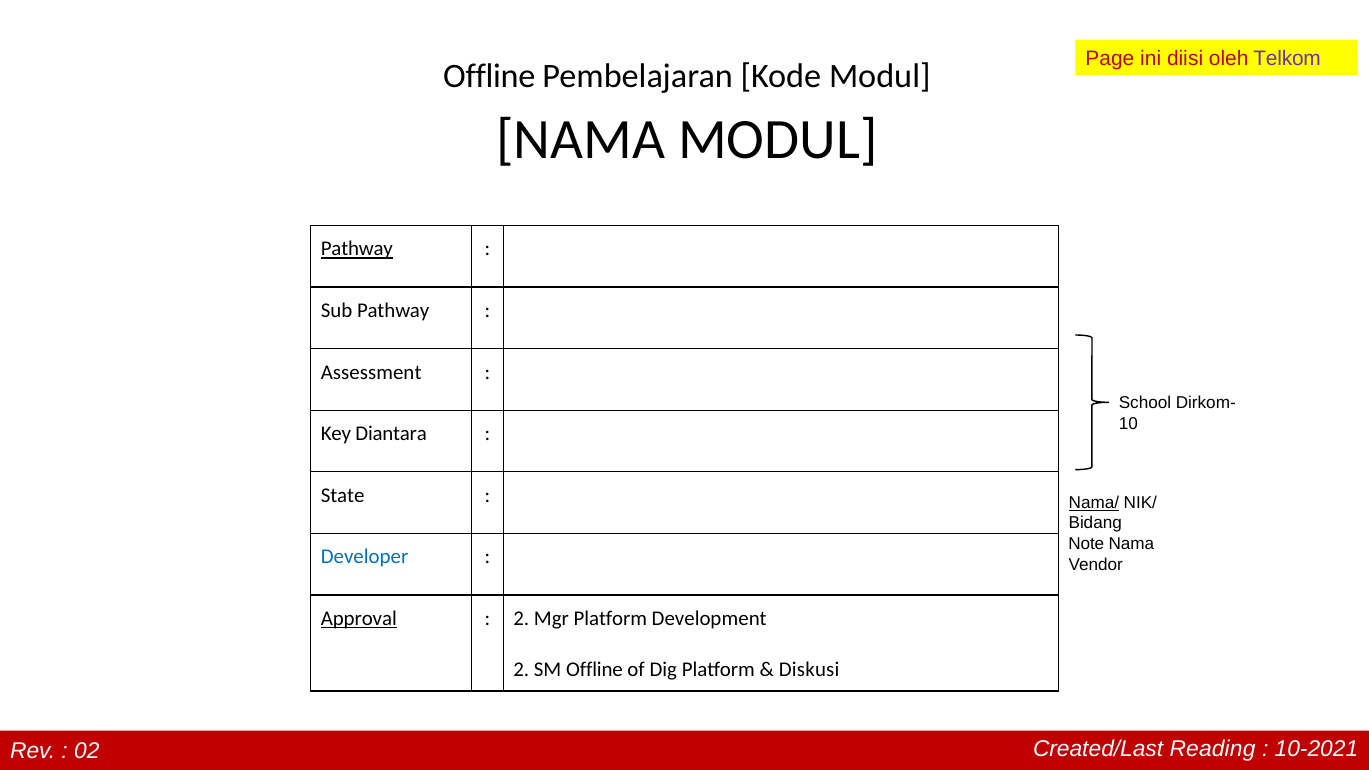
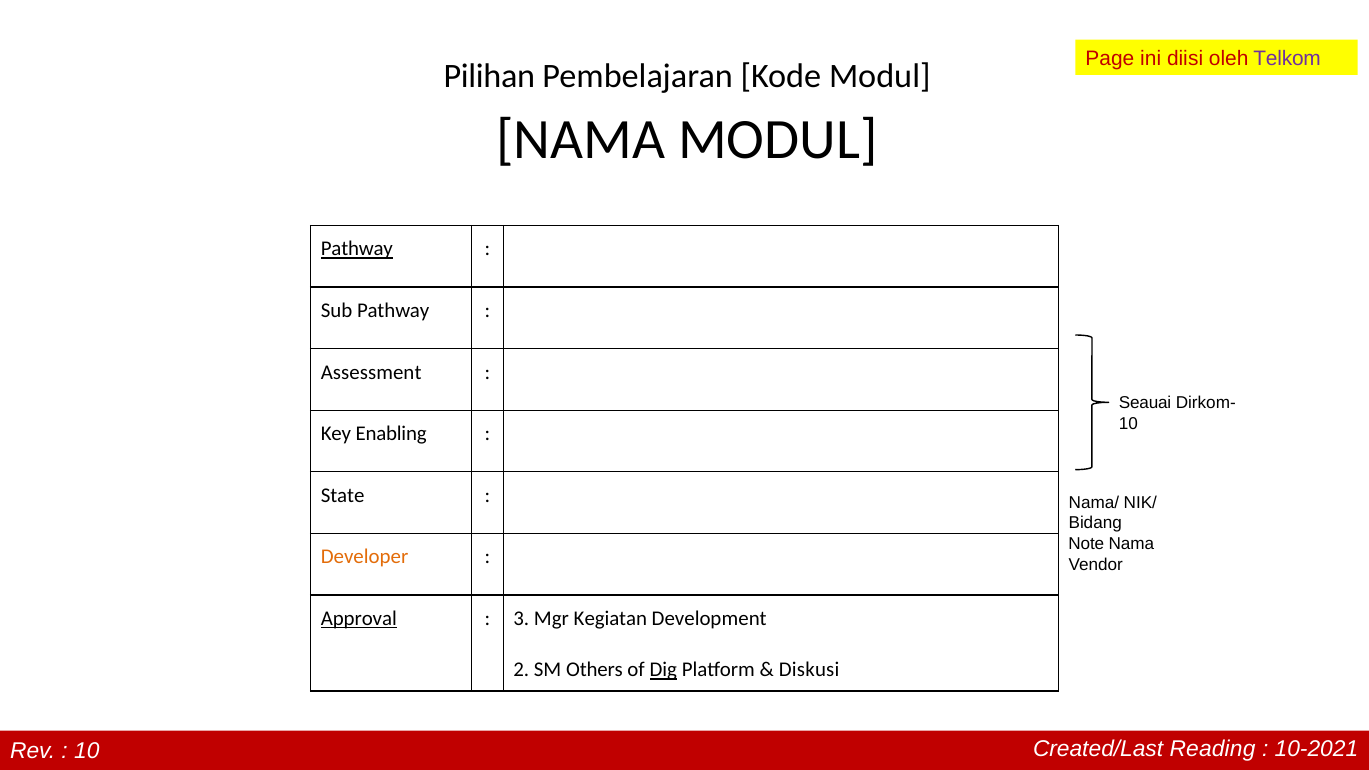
Offline at (489, 76): Offline -> Pilihan
School: School -> Seauai
Diantara: Diantara -> Enabling
Nama/ underline: present -> none
Developer colour: blue -> orange
2 at (521, 619): 2 -> 3
Mgr Platform: Platform -> Kegiatan
SM Offline: Offline -> Others
Dig underline: none -> present
02 at (87, 751): 02 -> 10
